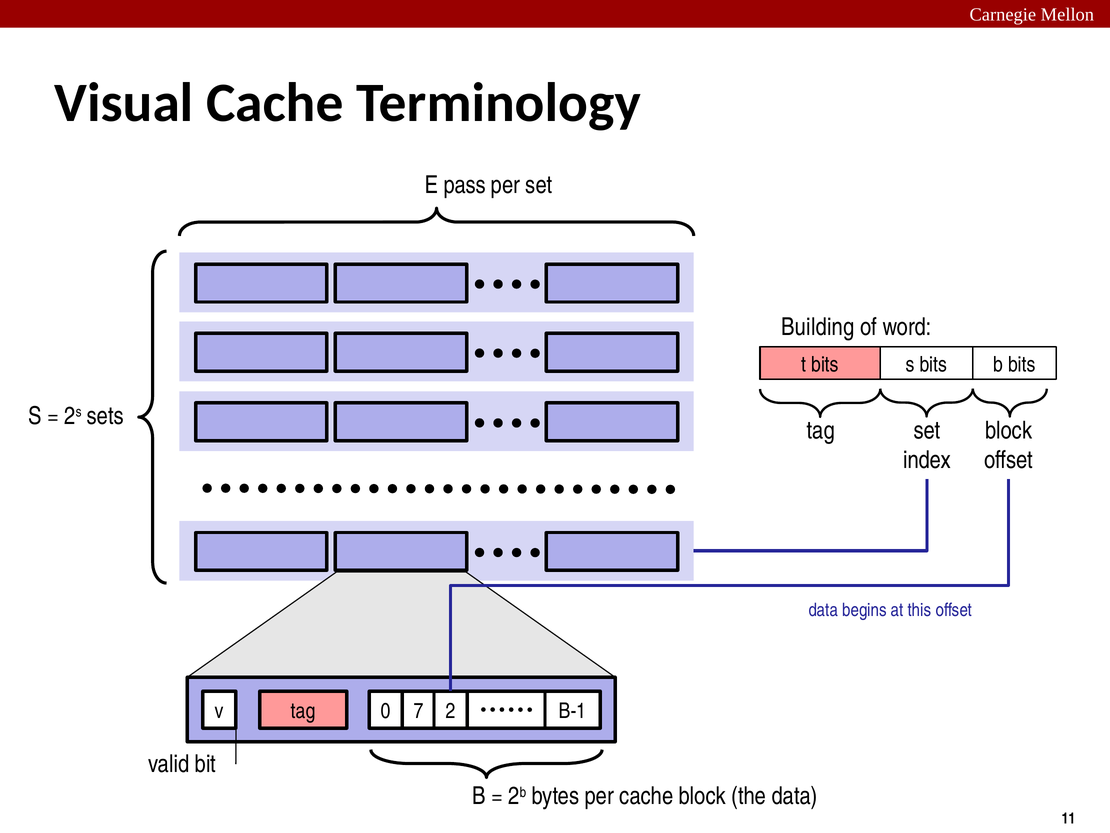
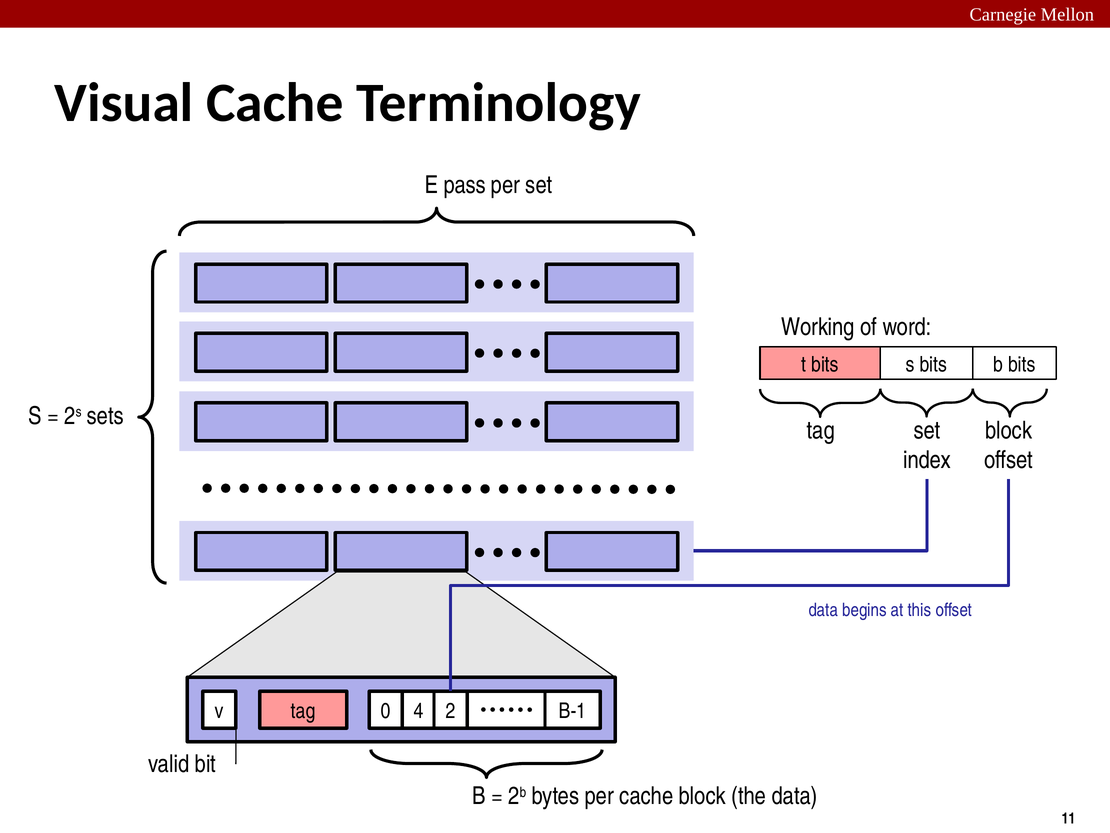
Building: Building -> Working
7: 7 -> 4
